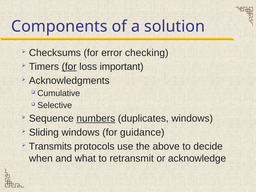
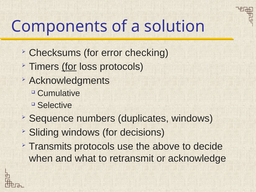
loss important: important -> protocols
numbers underline: present -> none
guidance: guidance -> decisions
